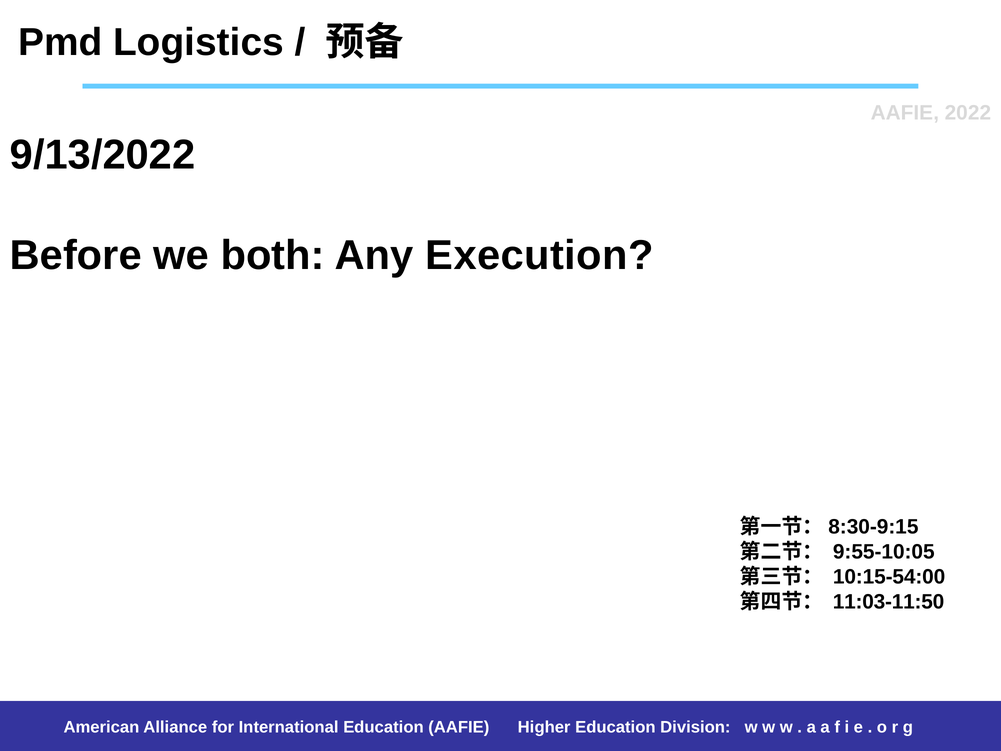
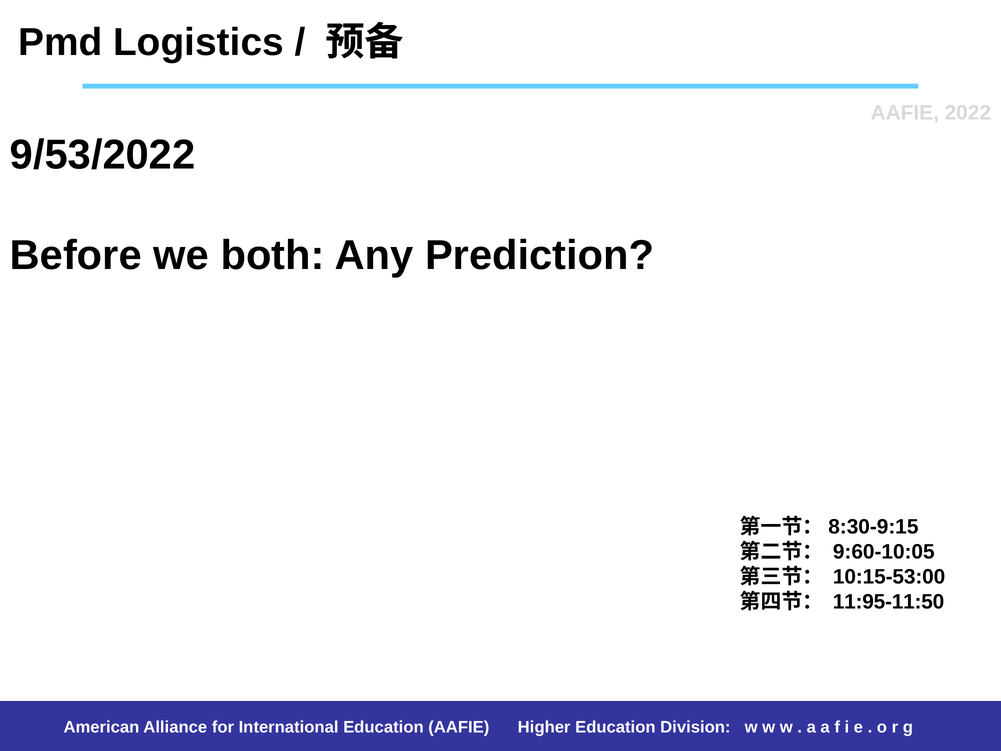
9/13/2022: 9/13/2022 -> 9/53/2022
Execution: Execution -> Prediction
9:55-10:05: 9:55-10:05 -> 9:60-10:05
10:15-54:00: 10:15-54:00 -> 10:15-53:00
11:03-11:50: 11:03-11:50 -> 11:95-11:50
